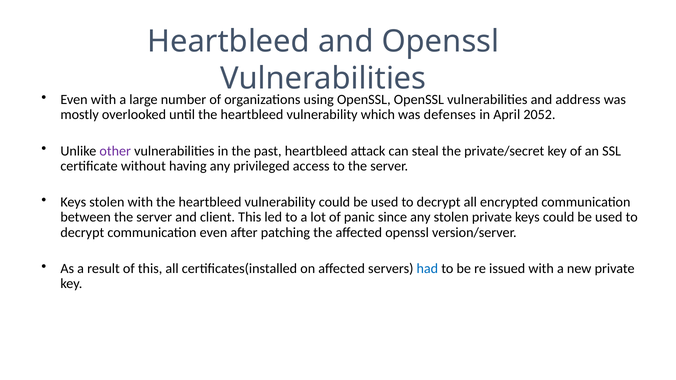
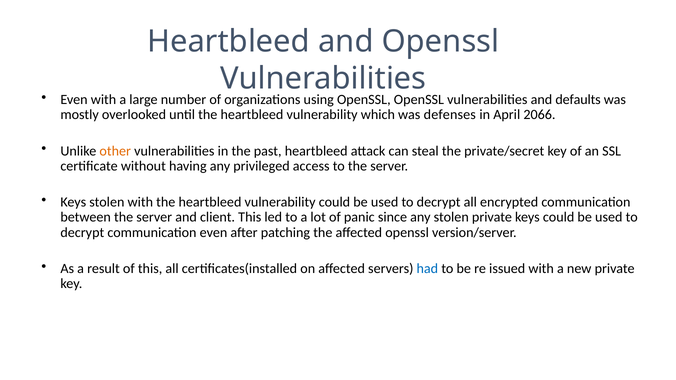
address: address -> defaults
2052: 2052 -> 2066
other colour: purple -> orange
